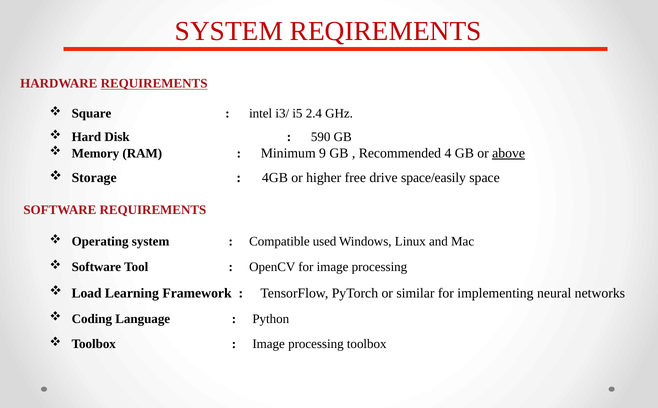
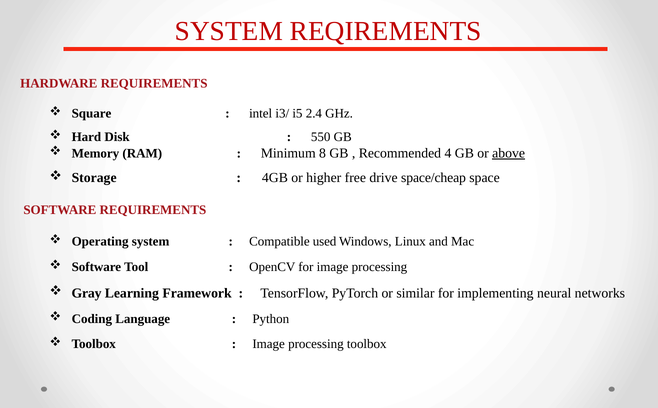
REQUIREMENTS at (154, 84) underline: present -> none
590: 590 -> 550
9: 9 -> 8
space/easily: space/easily -> space/cheap
Load: Load -> Gray
